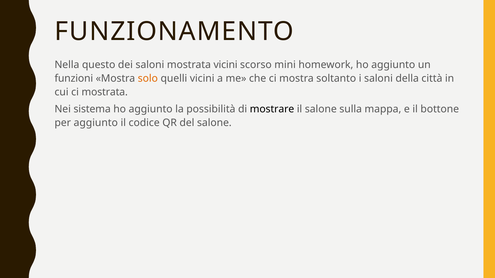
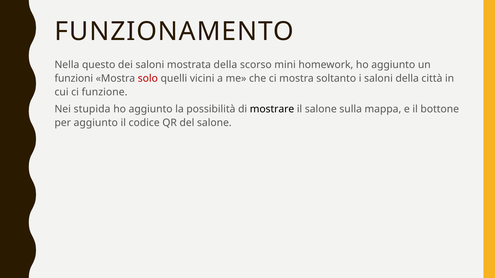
mostrata vicini: vicini -> della
solo colour: orange -> red
ci mostrata: mostrata -> funzione
sistema: sistema -> stupida
